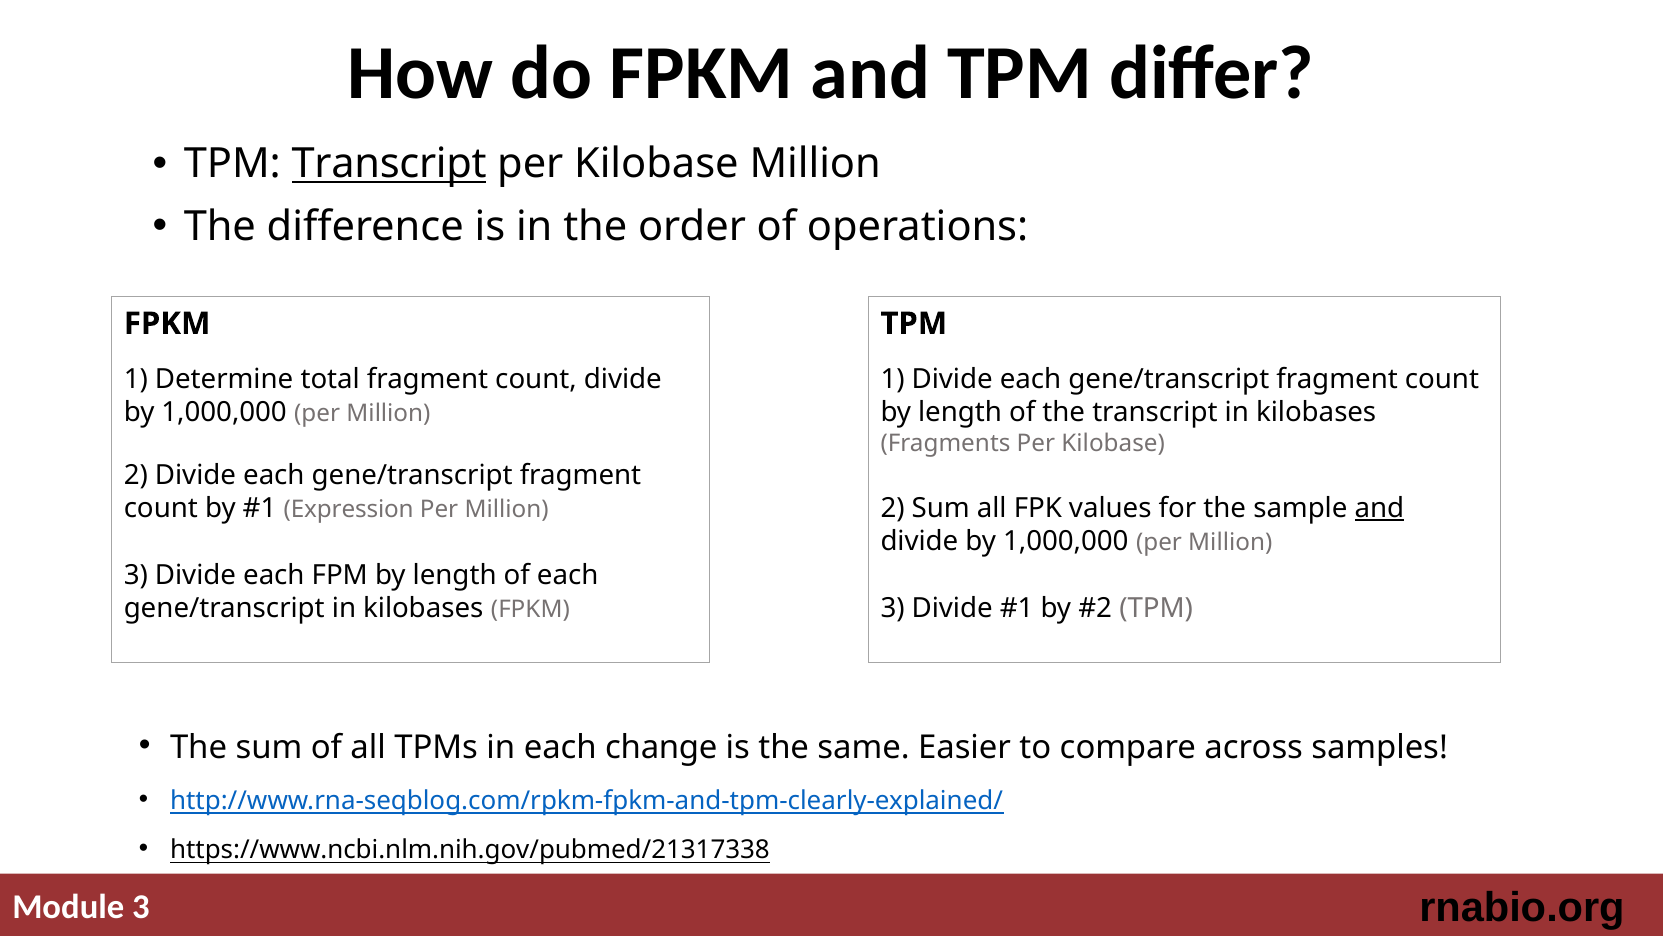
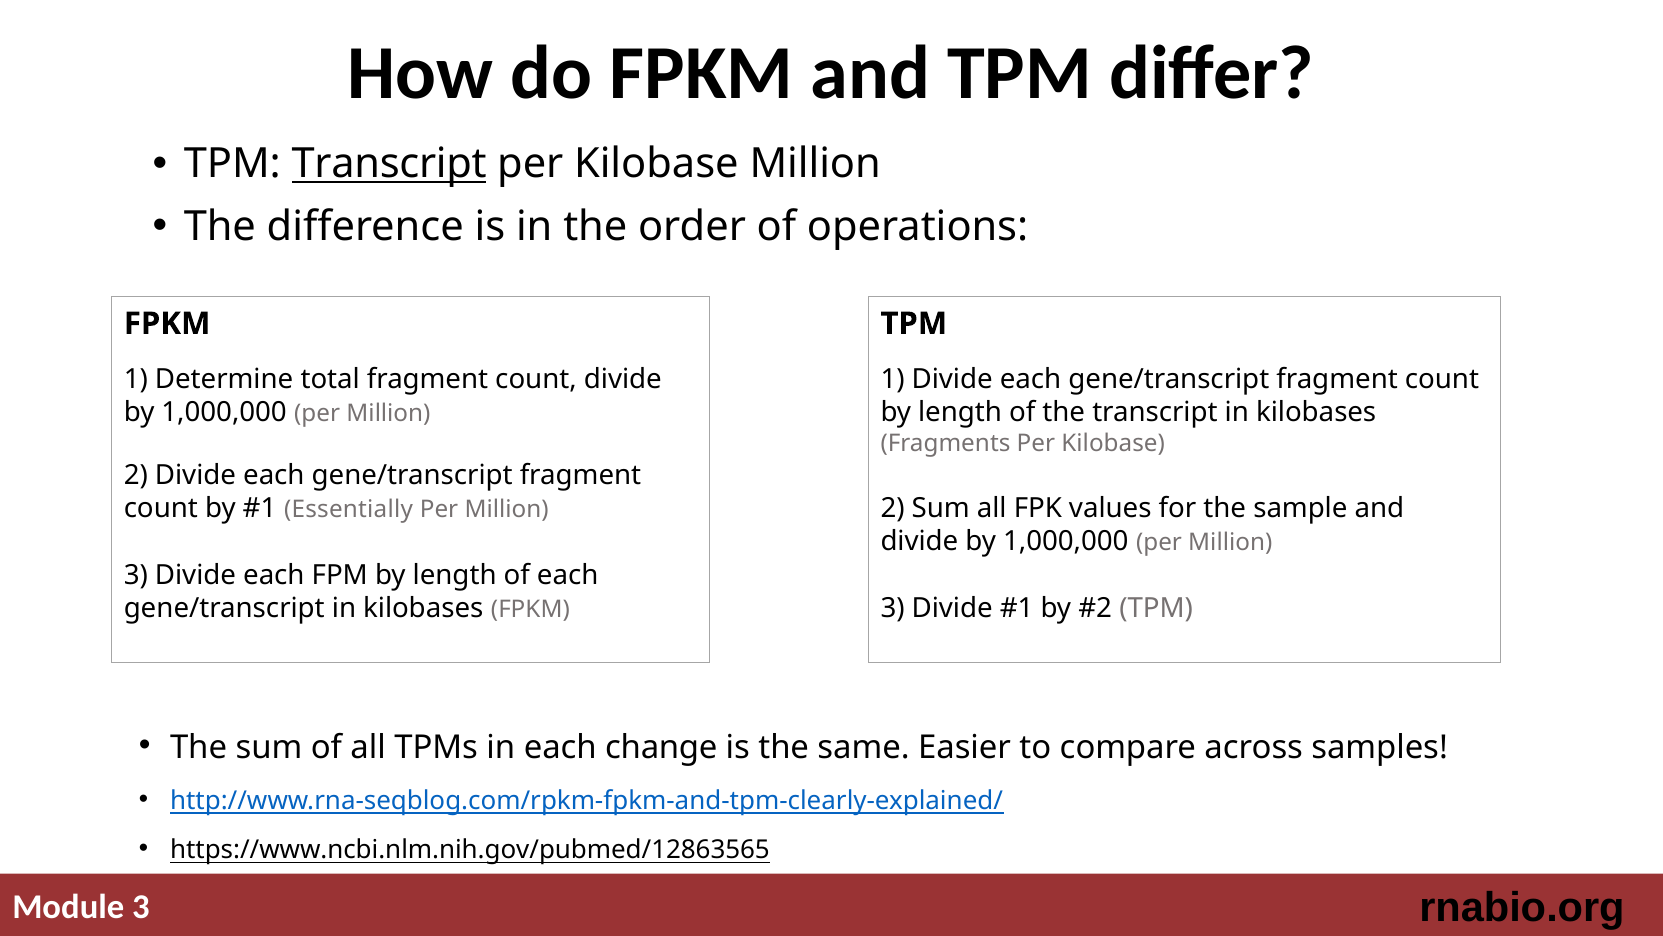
Expression: Expression -> Essentially
and at (1379, 508) underline: present -> none
https://www.ncbi.nlm.nih.gov/pubmed/21317338: https://www.ncbi.nlm.nih.gov/pubmed/21317338 -> https://www.ncbi.nlm.nih.gov/pubmed/12863565
